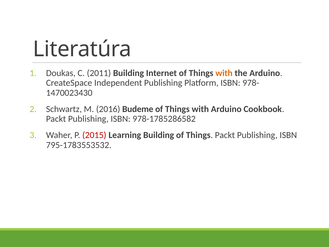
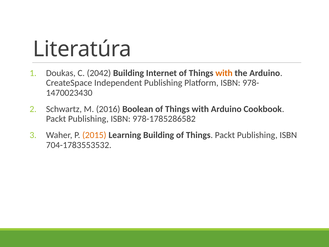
2011: 2011 -> 2042
Budeme: Budeme -> Boolean
2015 colour: red -> orange
795-1783553532: 795-1783553532 -> 704-1783553532
